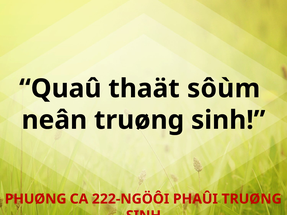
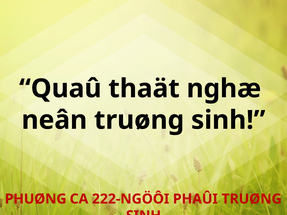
sôùm: sôùm -> nghæ
